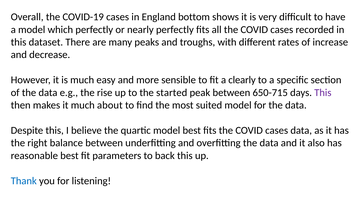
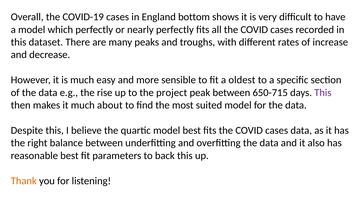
clearly: clearly -> oldest
started: started -> project
Thank colour: blue -> orange
